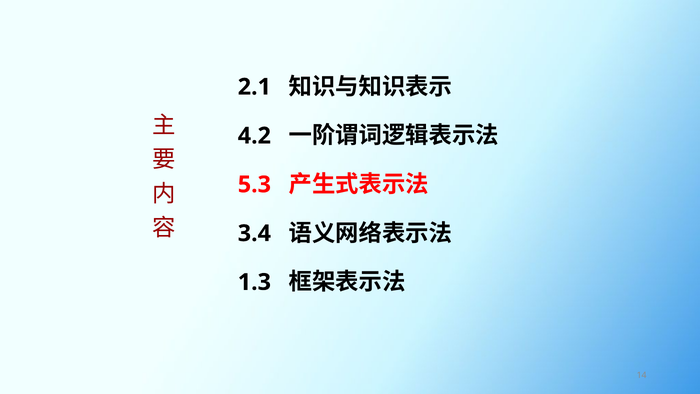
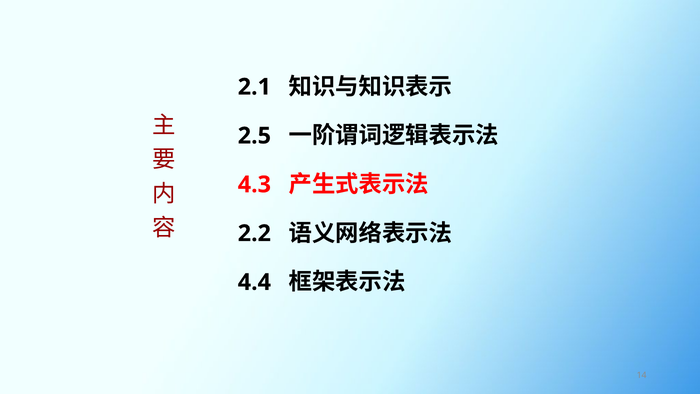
4.2: 4.2 -> 2.5
5.3: 5.3 -> 4.3
3.4: 3.4 -> 2.2
1.3: 1.3 -> 4.4
